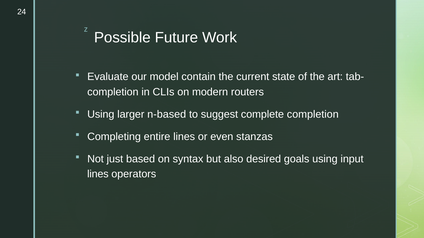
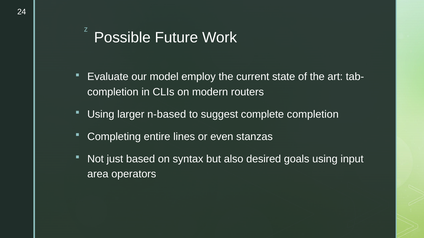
contain: contain -> employ
lines at (98, 175): lines -> area
